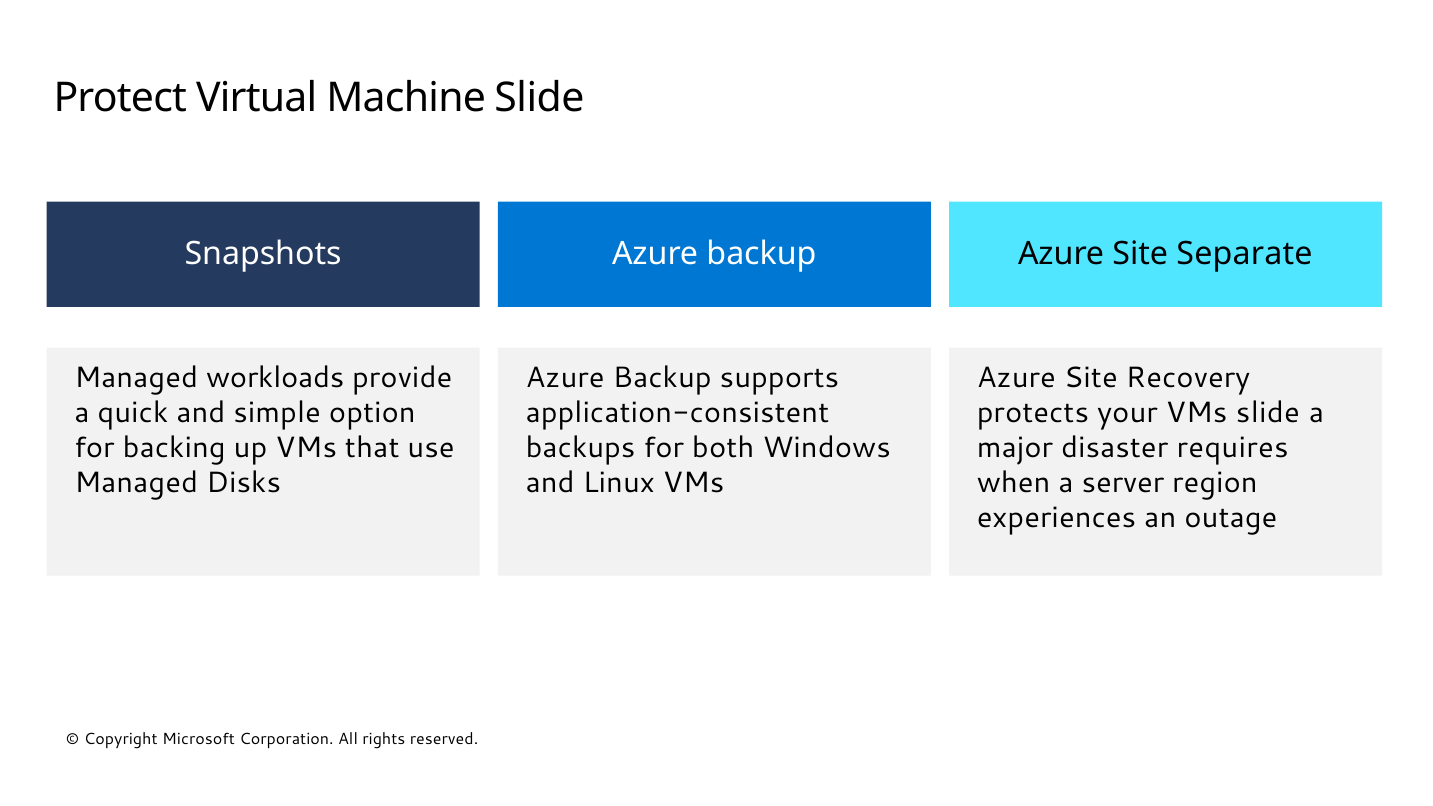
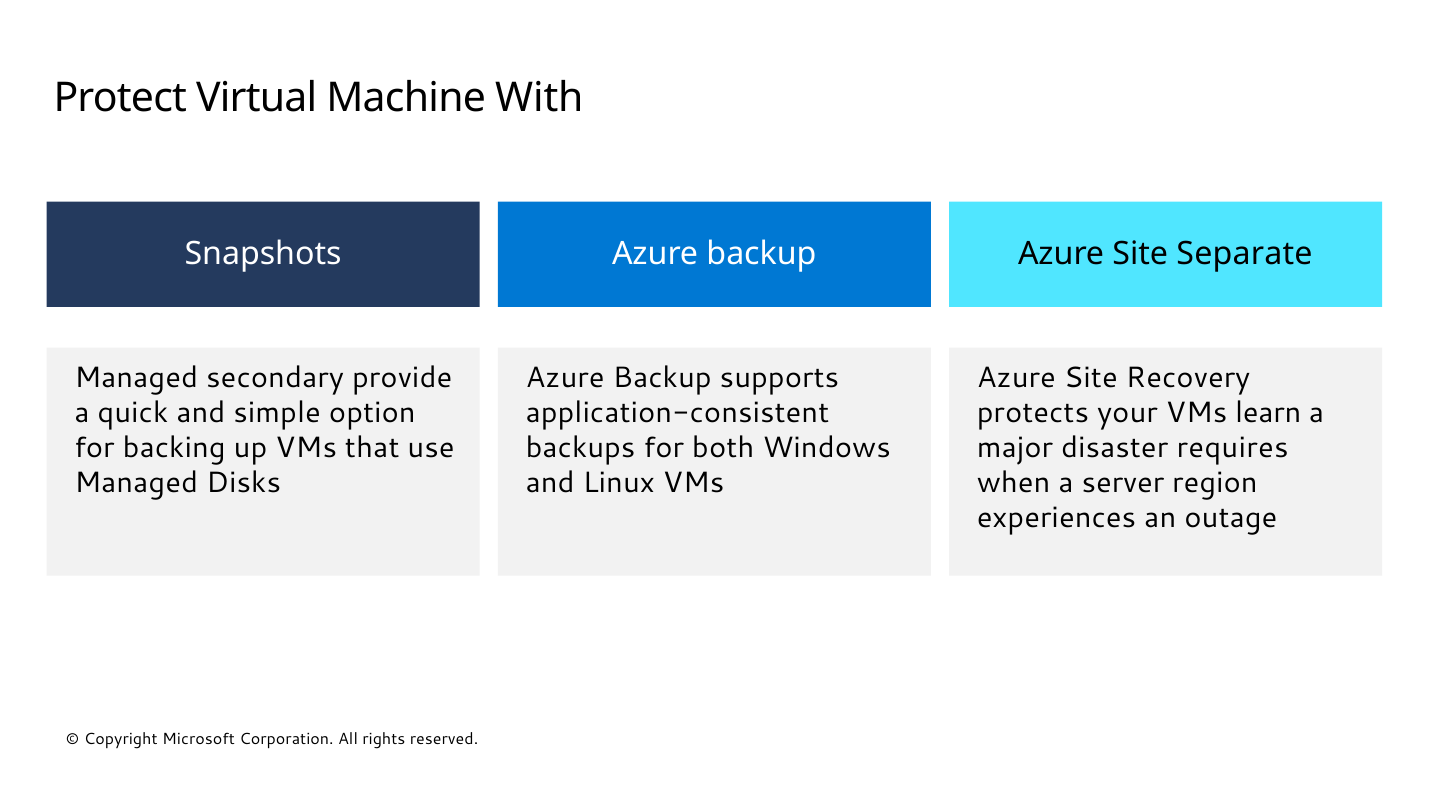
Machine Slide: Slide -> With
workloads: workloads -> secondary
VMs slide: slide -> learn
